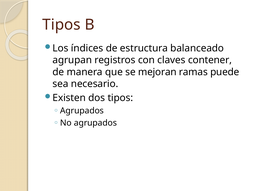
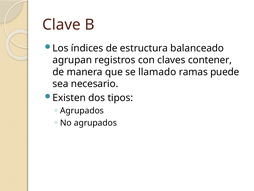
Tipos at (62, 25): Tipos -> Clave
mejoran: mejoran -> llamado
